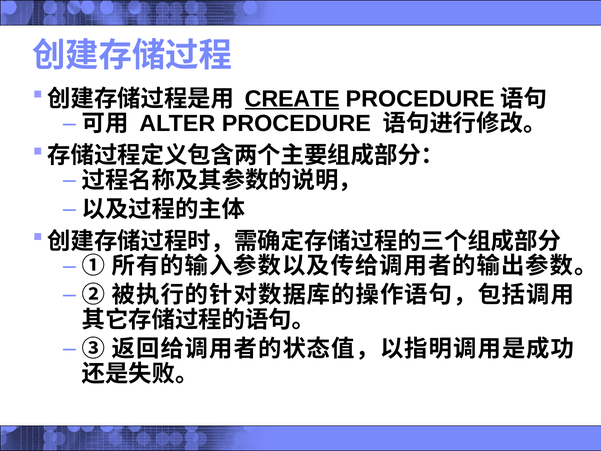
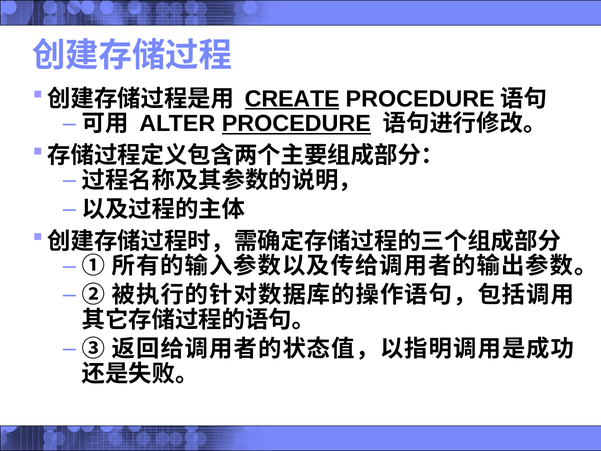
PROCEDURE at (296, 124) underline: none -> present
